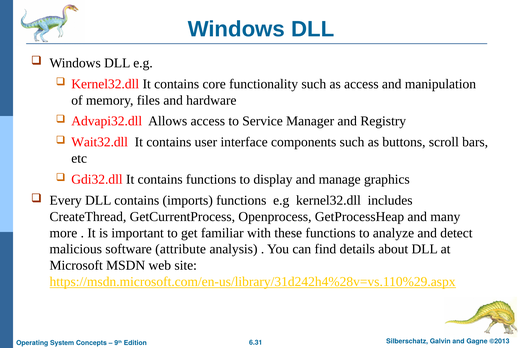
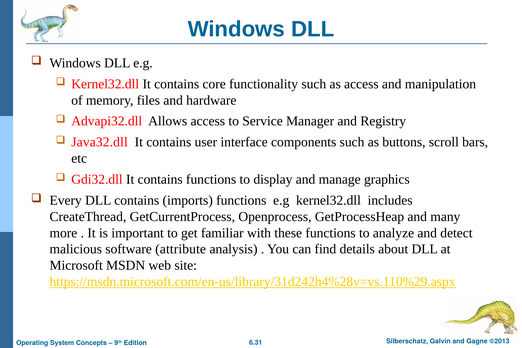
Wait32.dll: Wait32.dll -> Java32.dll
